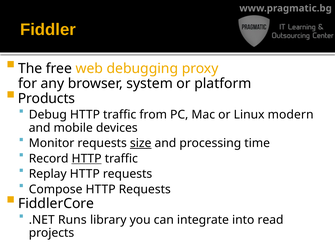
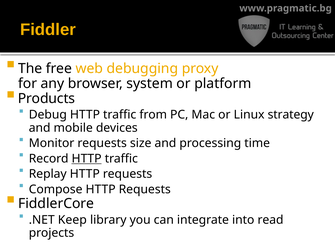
modern: modern -> strategy
size underline: present -> none
Runs: Runs -> Keep
